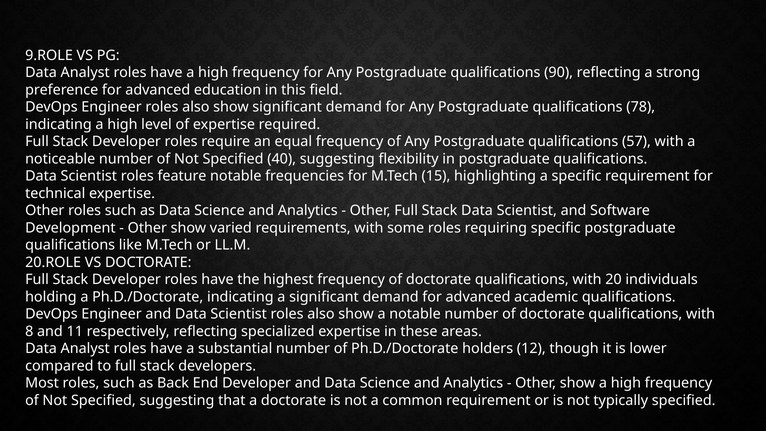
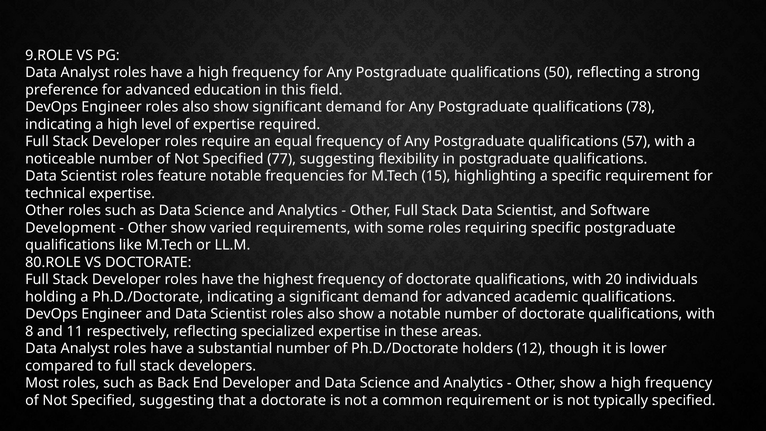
90: 90 -> 50
40: 40 -> 77
20.ROLE: 20.ROLE -> 80.ROLE
